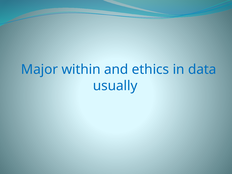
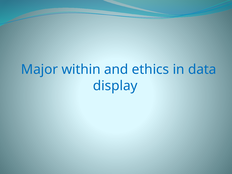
usually: usually -> display
